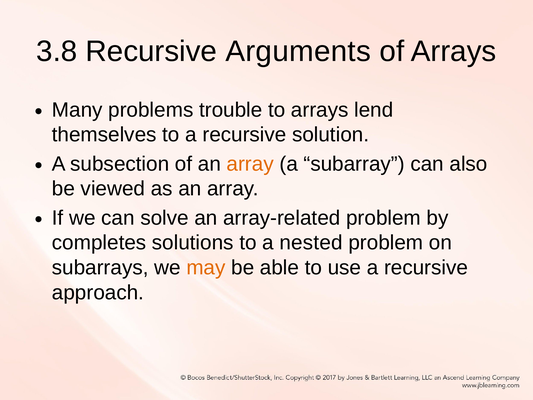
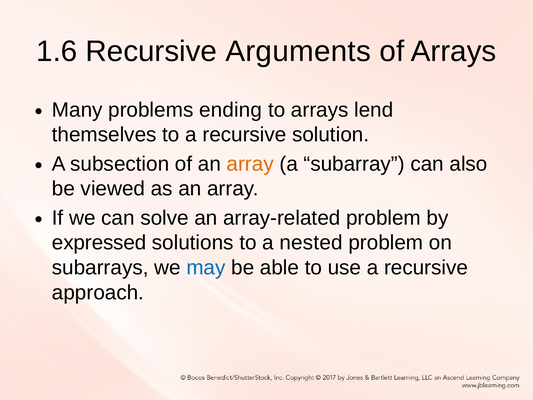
3.8: 3.8 -> 1.6
trouble: trouble -> ending
completes: completes -> expressed
may colour: orange -> blue
